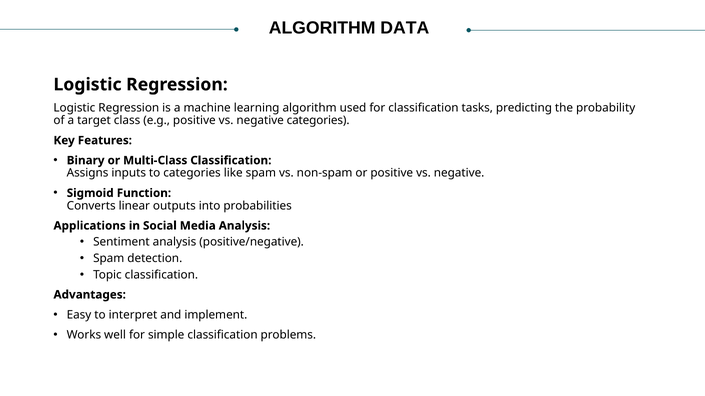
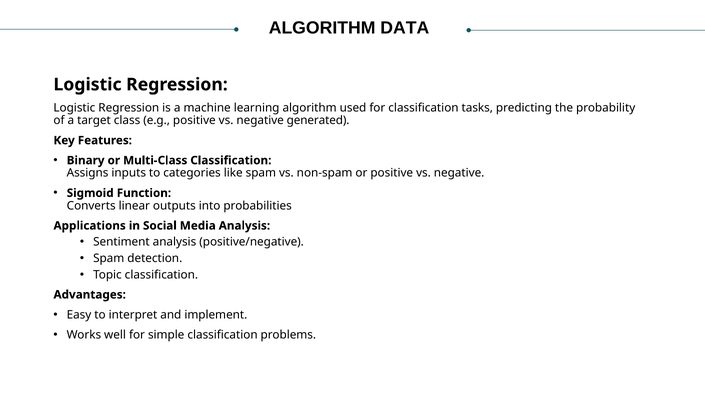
negative categories: categories -> generated
